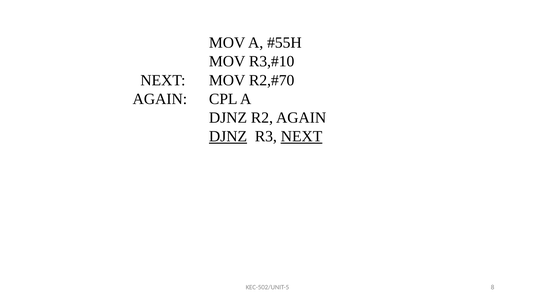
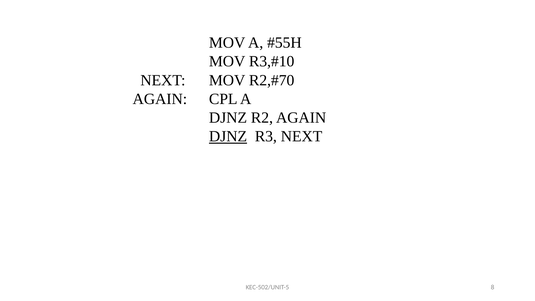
NEXT at (302, 136) underline: present -> none
